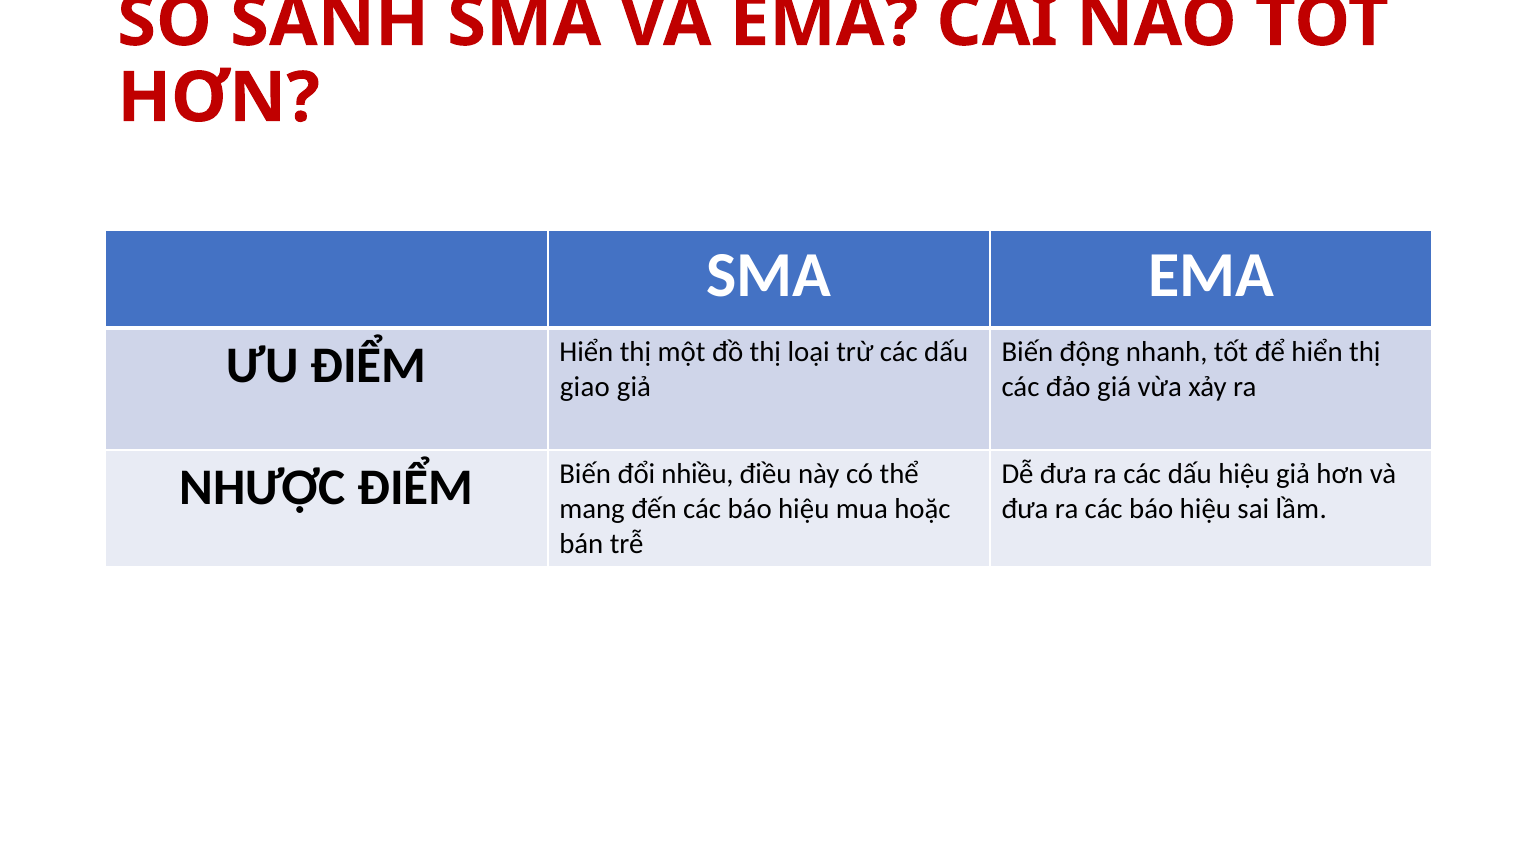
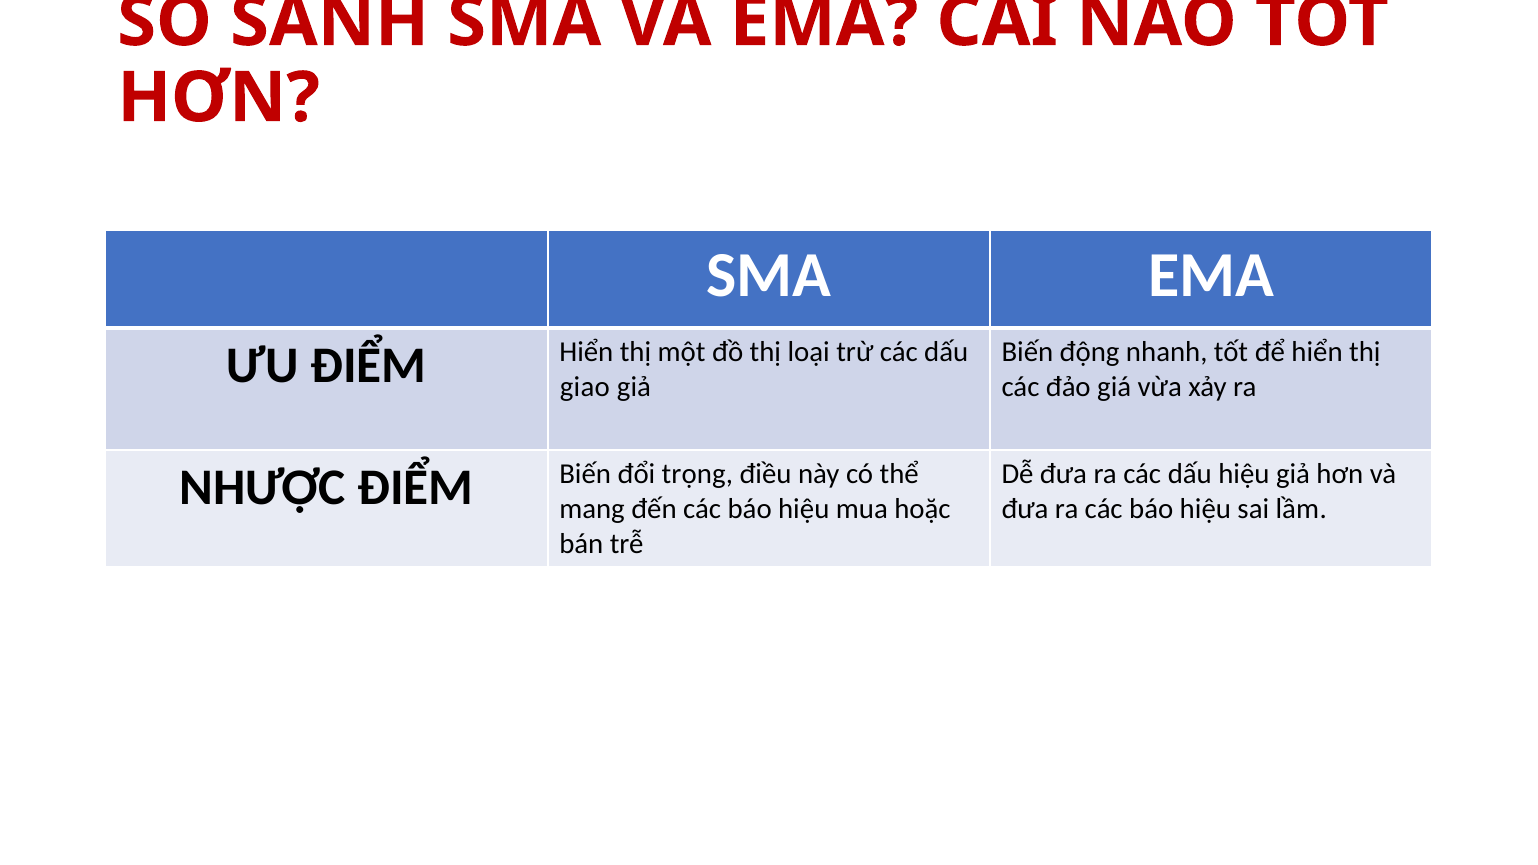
nhiều: nhiều -> trọng
